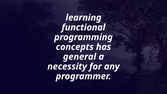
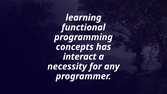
general: general -> interact
